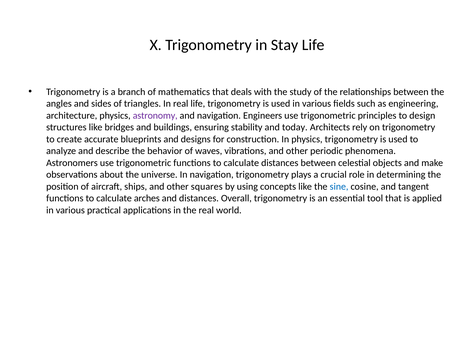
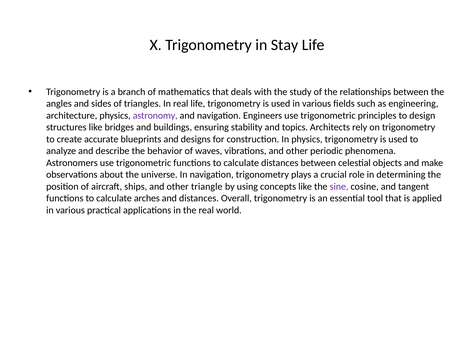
today: today -> topics
squares: squares -> triangle
sine colour: blue -> purple
